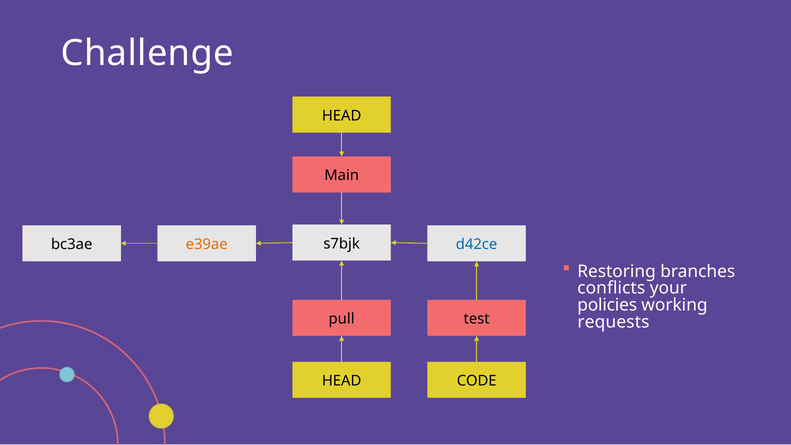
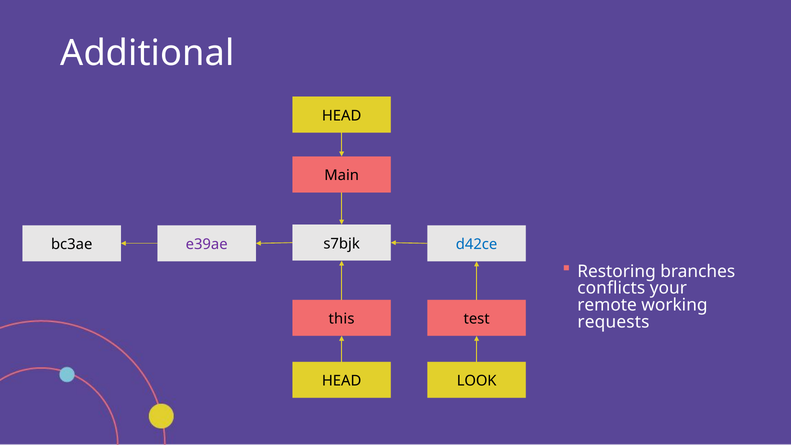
Challenge: Challenge -> Additional
e39ae colour: orange -> purple
policies: policies -> remote
pull: pull -> this
CODE: CODE -> LOOK
